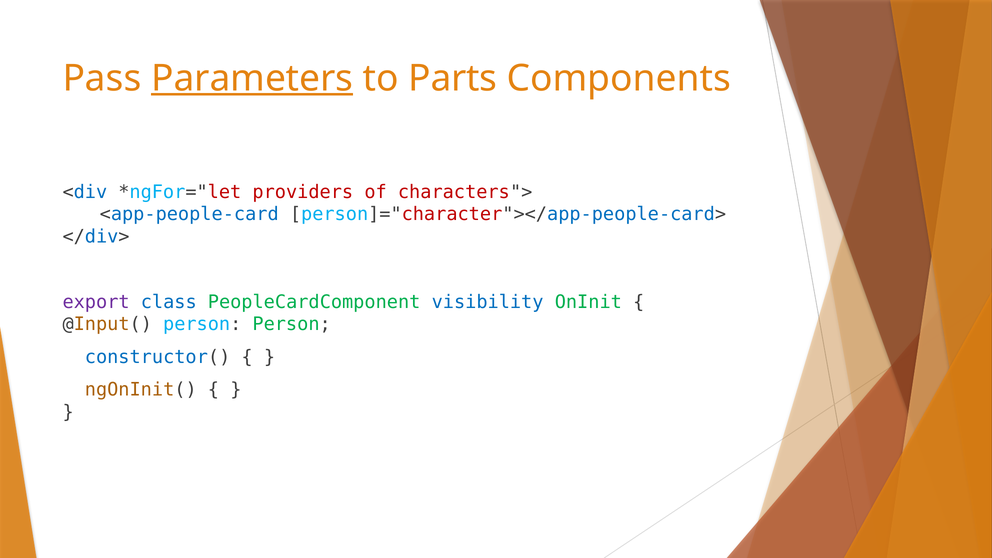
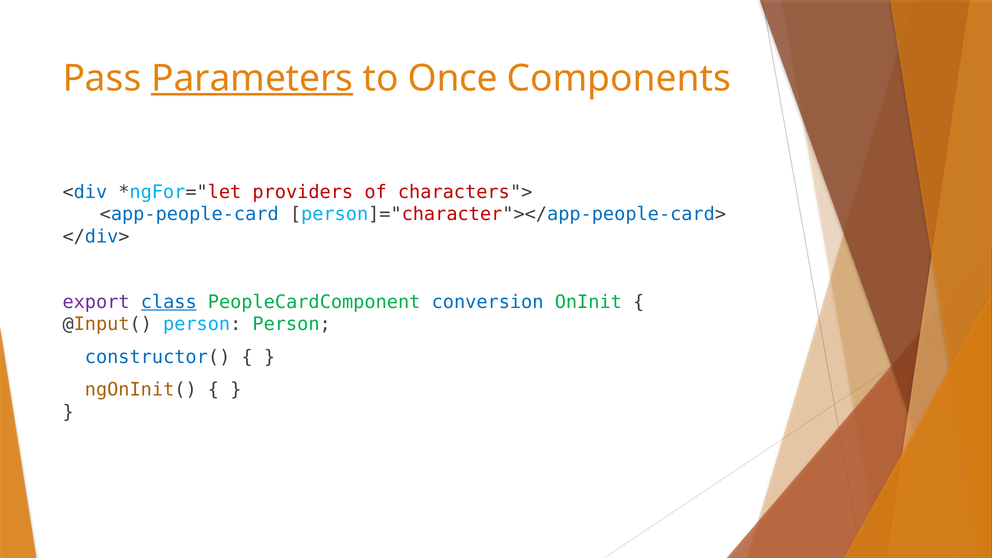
Parts: Parts -> Once
class underline: none -> present
visibility: visibility -> conversion
